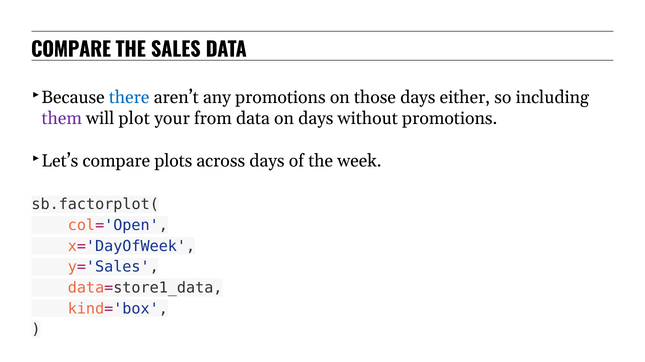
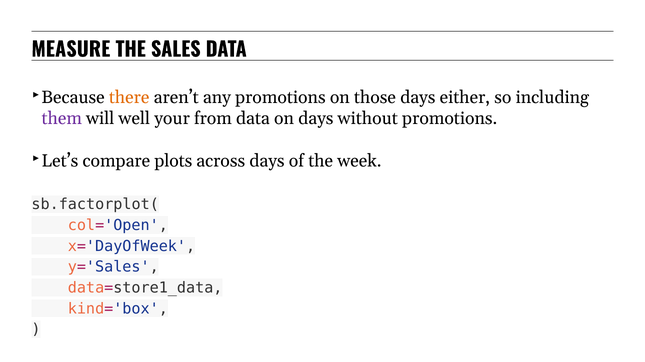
COMPARE at (71, 50): COMPARE -> MEASURE
there colour: blue -> orange
plot: plot -> well
